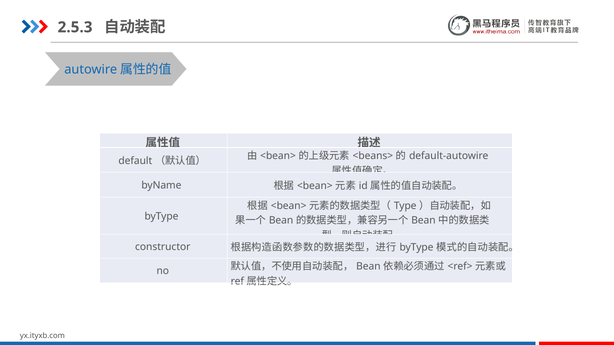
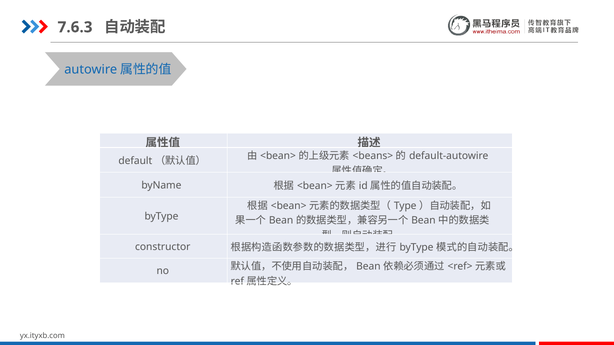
2.5.3: 2.5.3 -> 7.6.3
